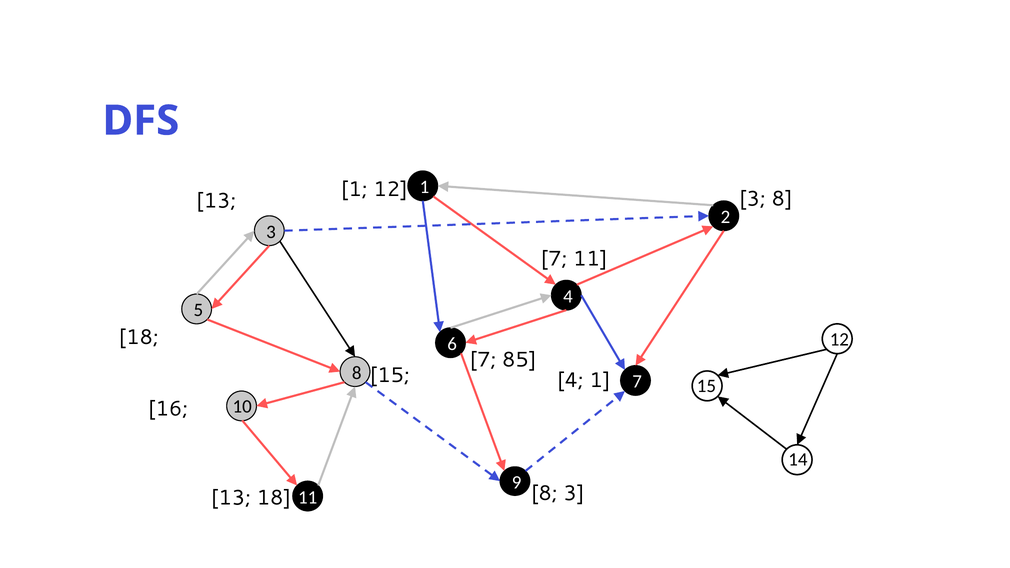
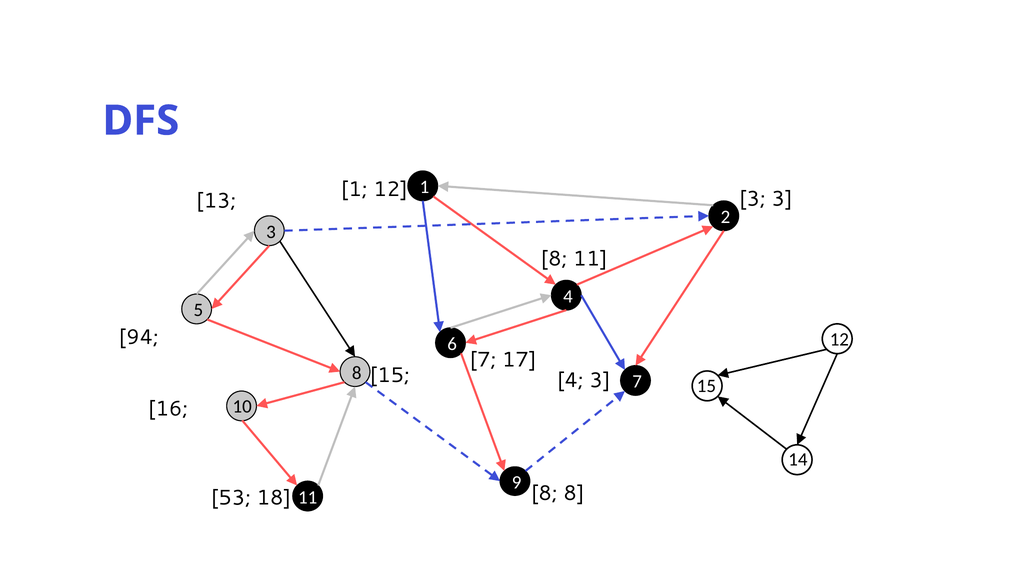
3 8: 8 -> 3
7 at (554, 259): 7 -> 8
18 at (139, 337): 18 -> 94
85: 85 -> 17
4 1: 1 -> 3
8 3: 3 -> 8
13 at (231, 498): 13 -> 53
